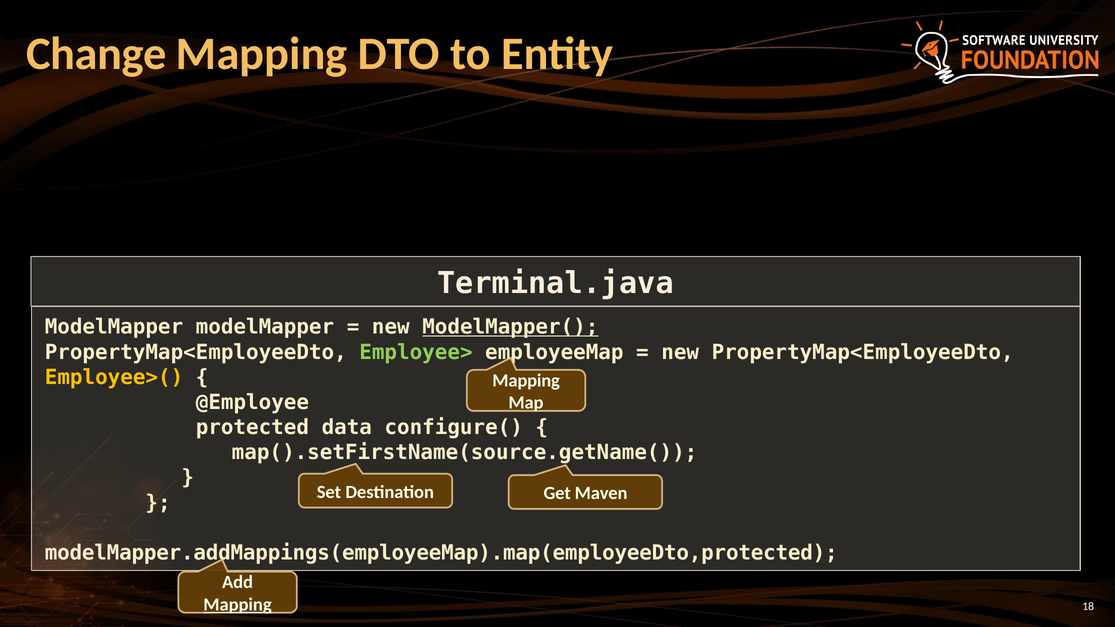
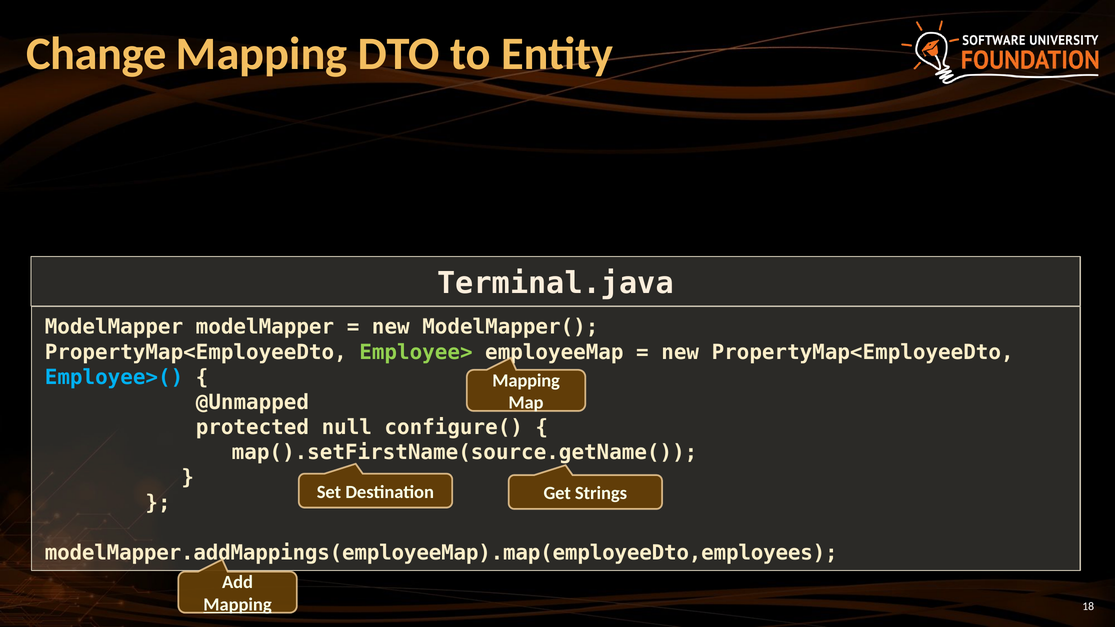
ModelMapper( underline: present -> none
Employee>( colour: yellow -> light blue
@Employee: @Employee -> @Unmapped
data: data -> null
Maven: Maven -> Strings
modelMapper.addMappings(employeeMap).map(employeeDto,protected: modelMapper.addMappings(employeeMap).map(employeeDto,protected -> modelMapper.addMappings(employeeMap).map(employeeDto,employees
